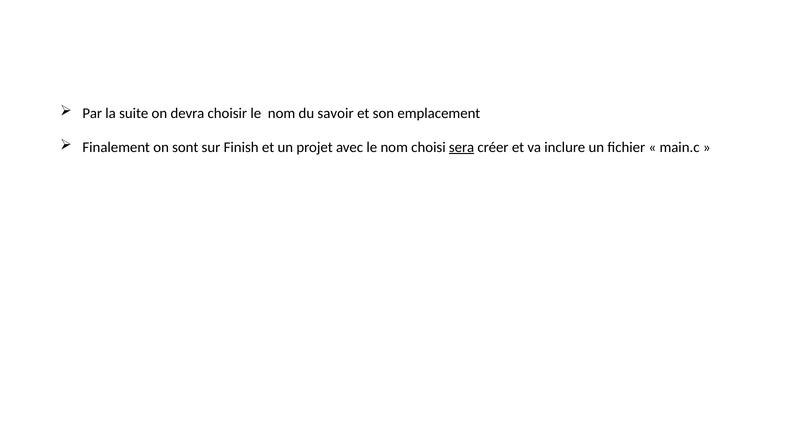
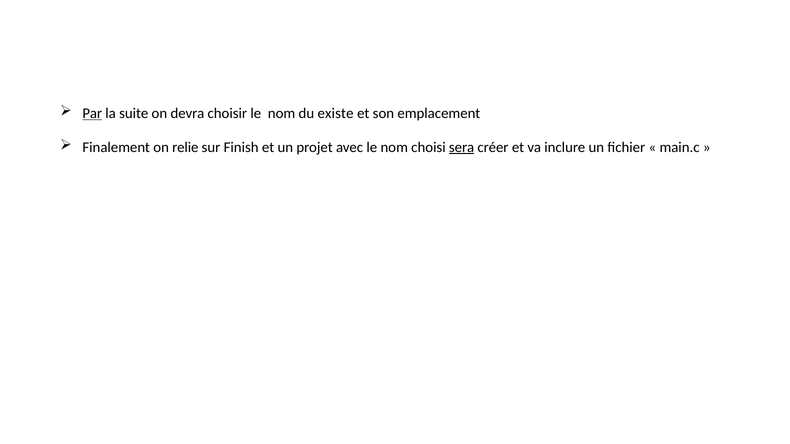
Par underline: none -> present
savoir: savoir -> existe
sont: sont -> relie
